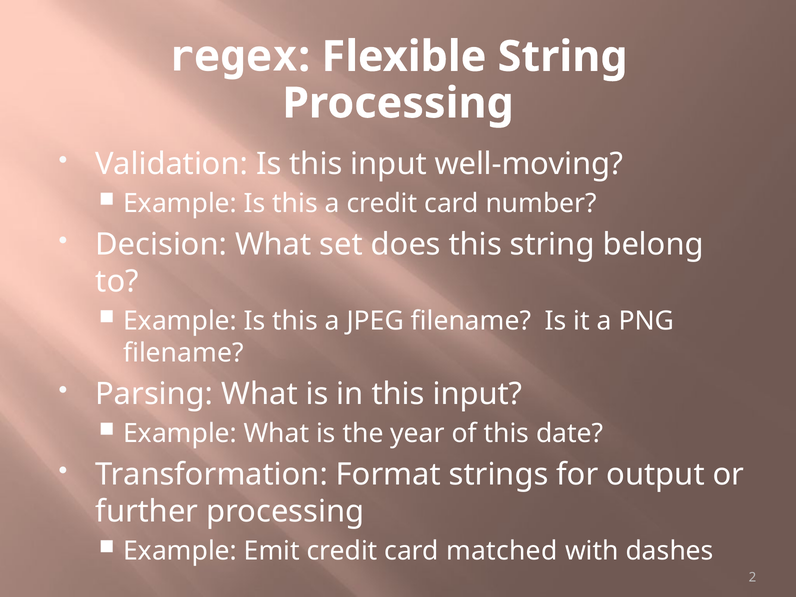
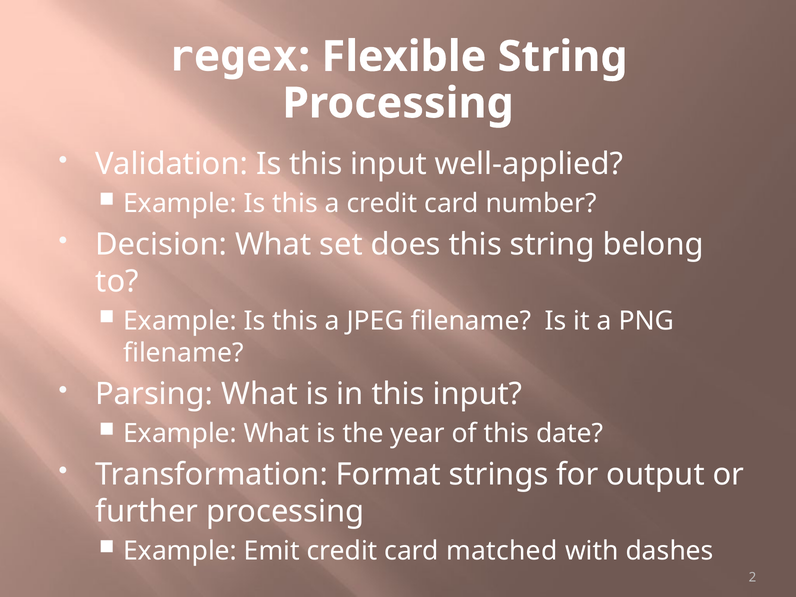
well-moving: well-moving -> well-applied
